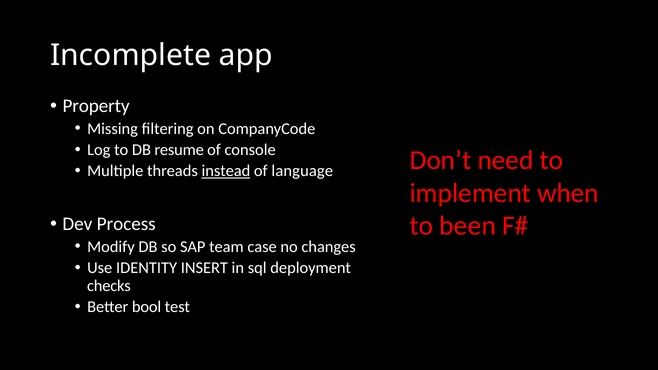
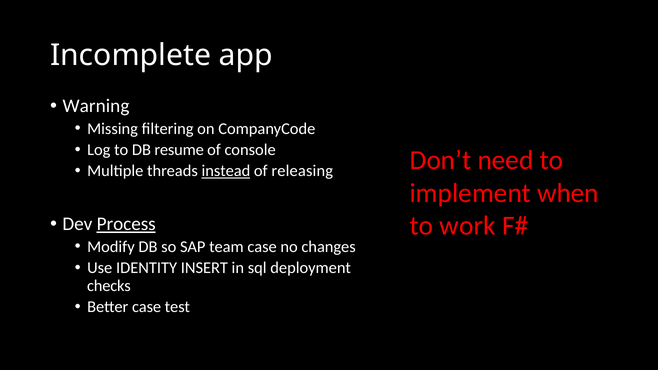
Property: Property -> Warning
language: language -> releasing
Process underline: none -> present
been: been -> work
Better bool: bool -> case
